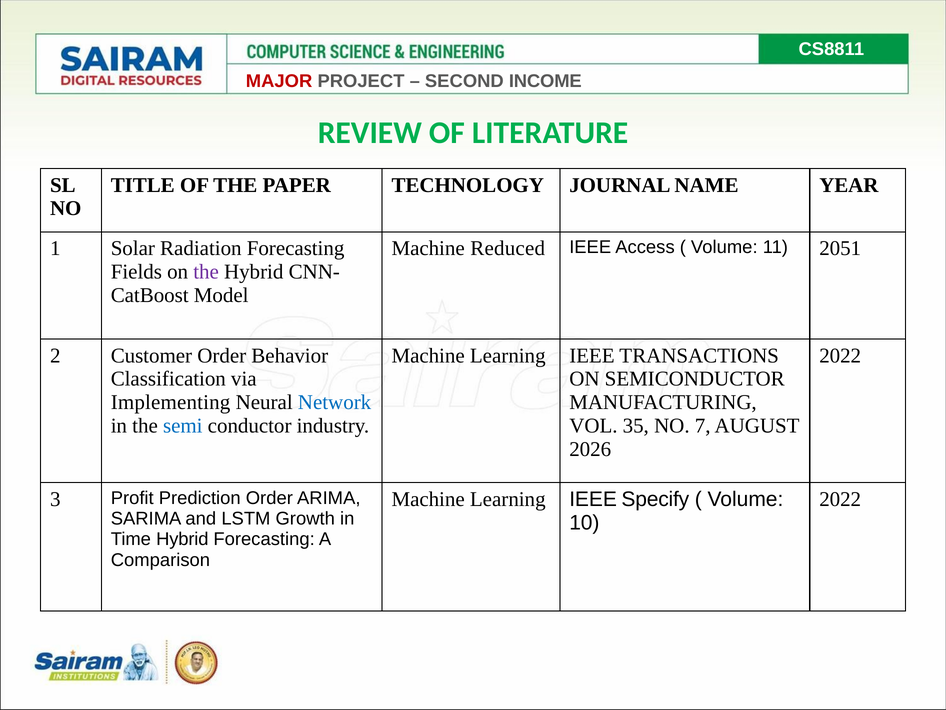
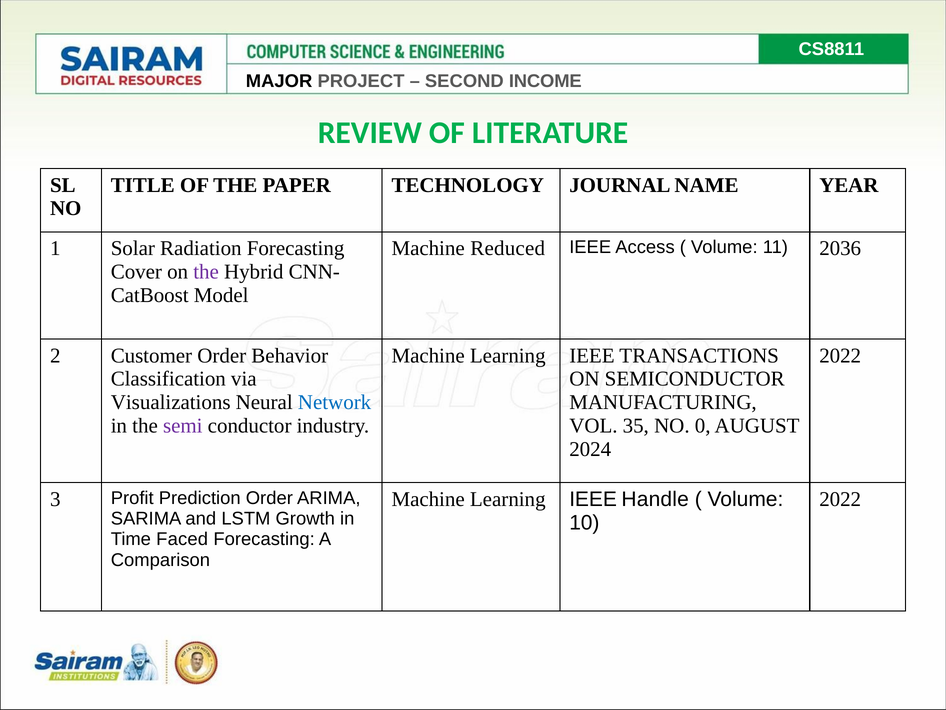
MAJOR colour: red -> black
2051: 2051 -> 2036
Fields: Fields -> Cover
Implementing: Implementing -> Visualizations
semi colour: blue -> purple
7: 7 -> 0
2026: 2026 -> 2024
Specify: Specify -> Handle
Time Hybrid: Hybrid -> Faced
